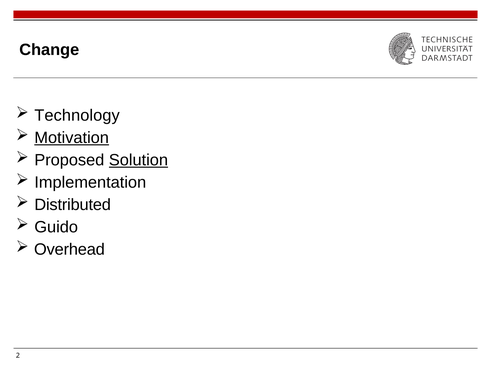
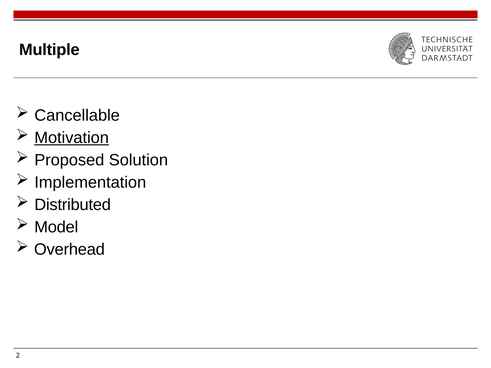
Change: Change -> Multiple
Technology: Technology -> Cancellable
Solution underline: present -> none
Guido: Guido -> Model
